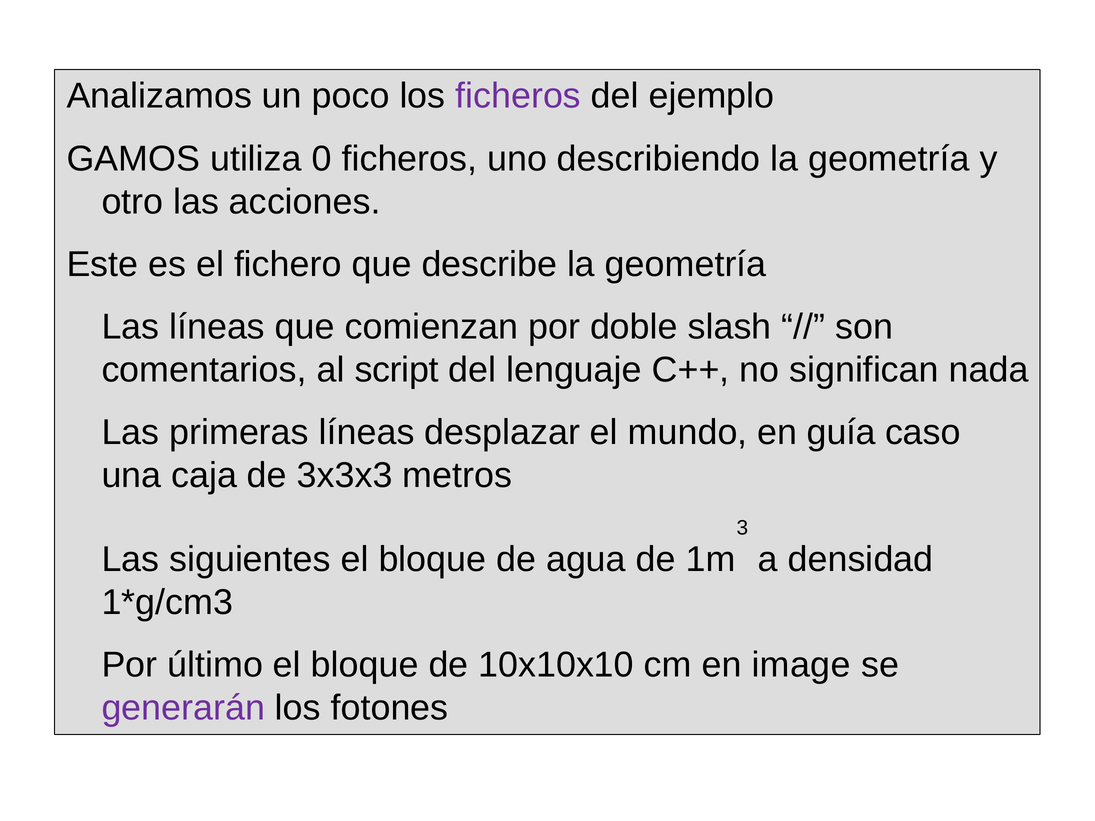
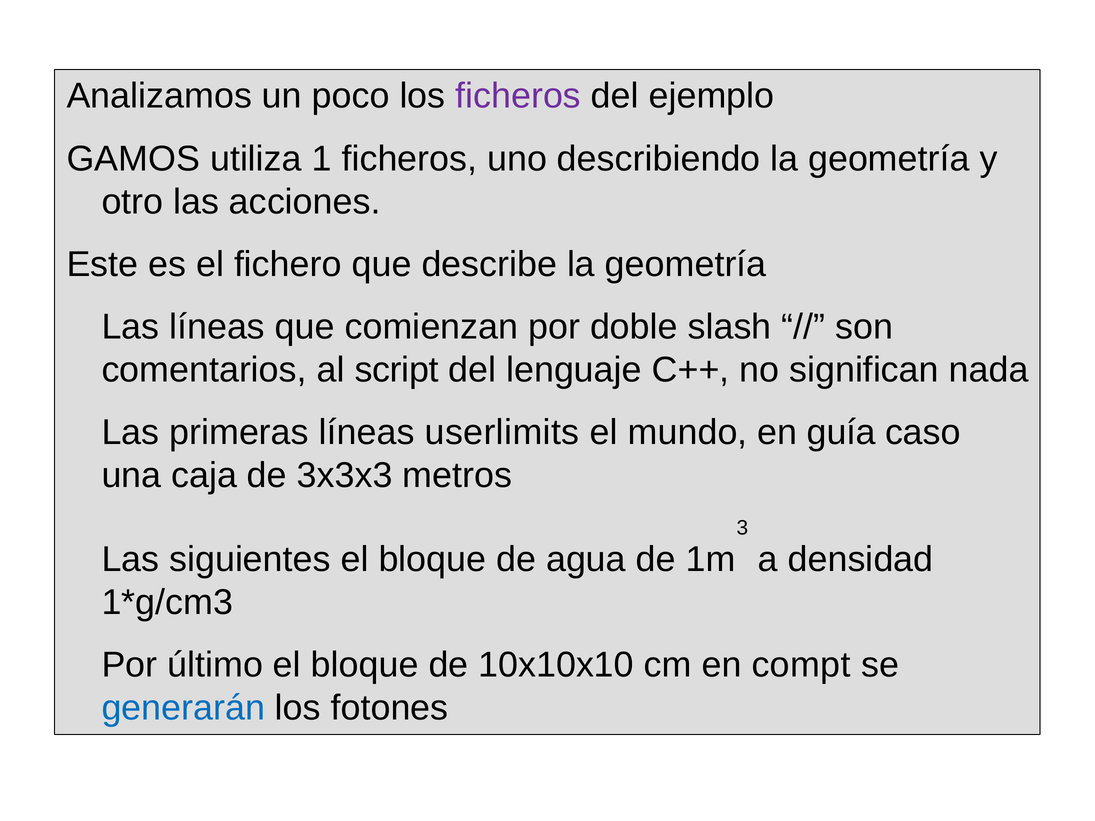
0: 0 -> 1
desplazar: desplazar -> userlimits
image: image -> compt
generarán colour: purple -> blue
